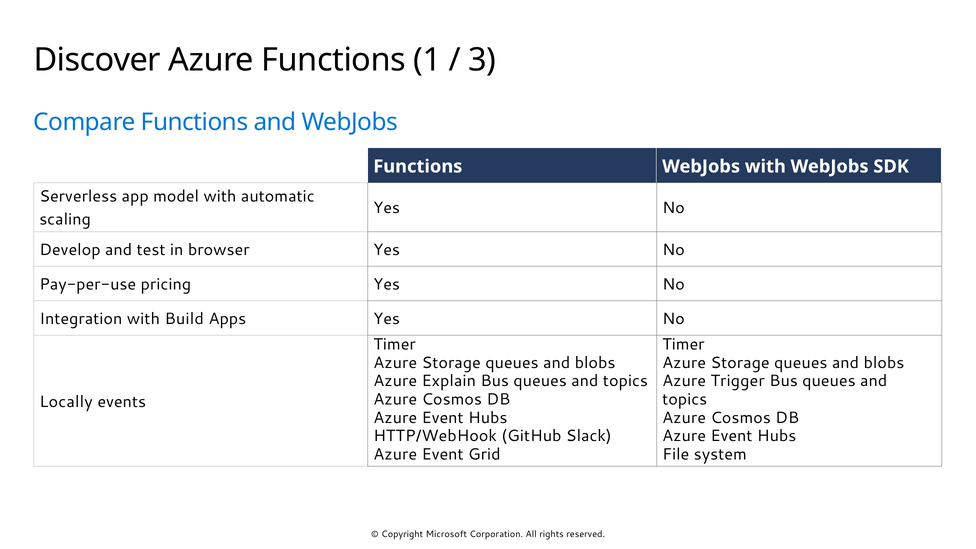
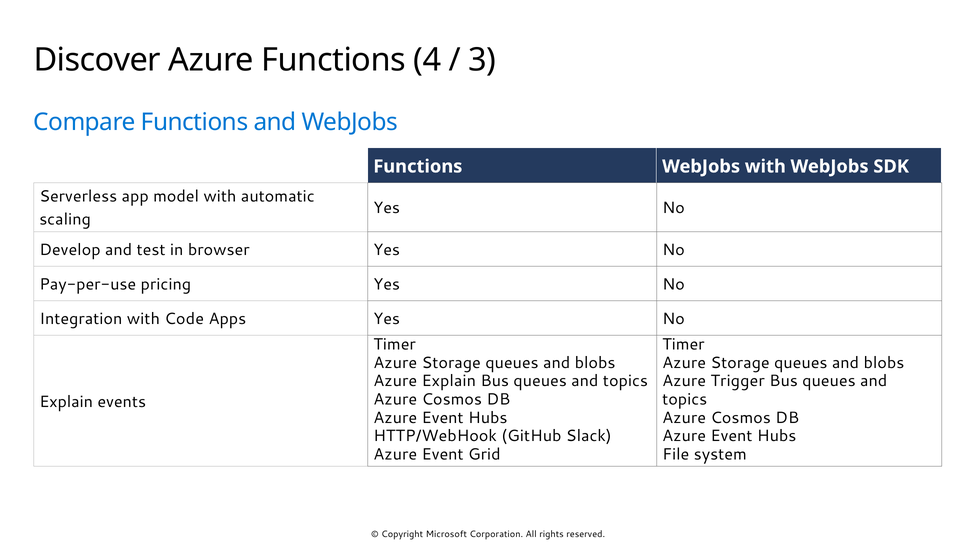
1: 1 -> 4
Build: Build -> Code
Locally at (66, 402): Locally -> Explain
